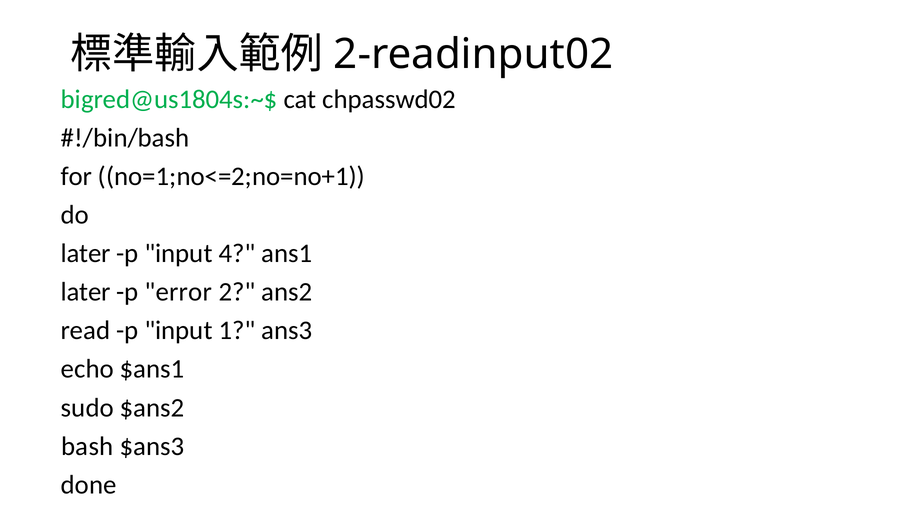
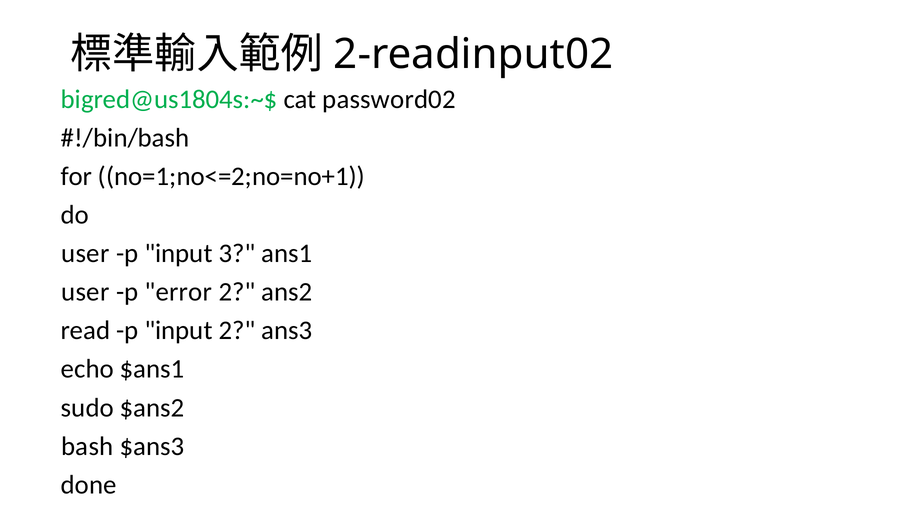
chpasswd02: chpasswd02 -> password02
later at (86, 254): later -> user
4: 4 -> 3
later at (86, 292): later -> user
input 1: 1 -> 2
